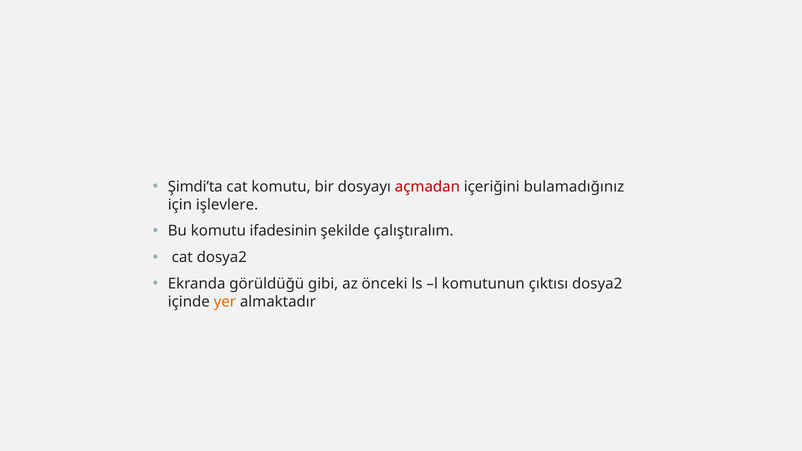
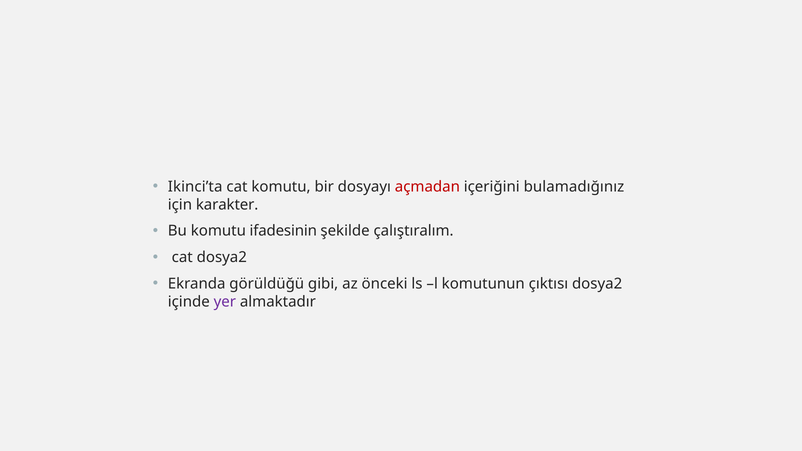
Şimdi’ta: Şimdi’ta -> Ikinci’ta
işlevlere: işlevlere -> karakter
yer colour: orange -> purple
